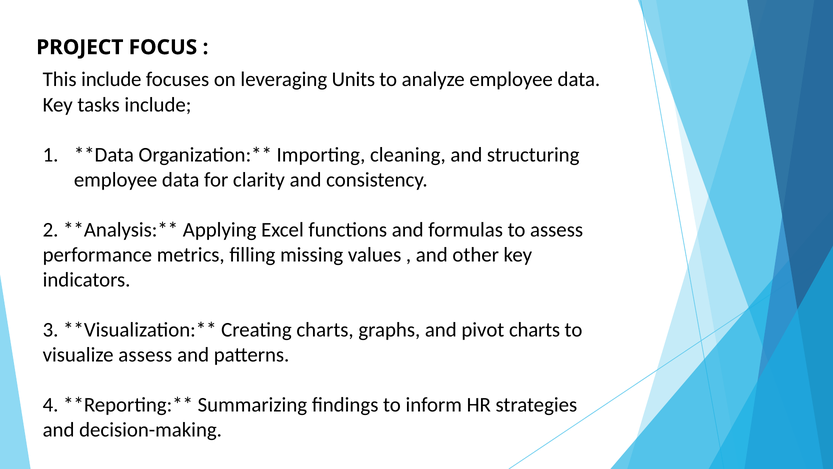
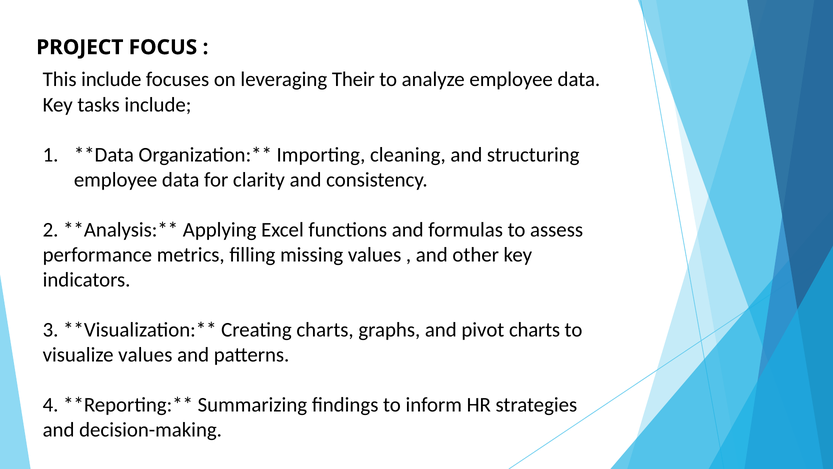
Units: Units -> Their
visualize assess: assess -> values
